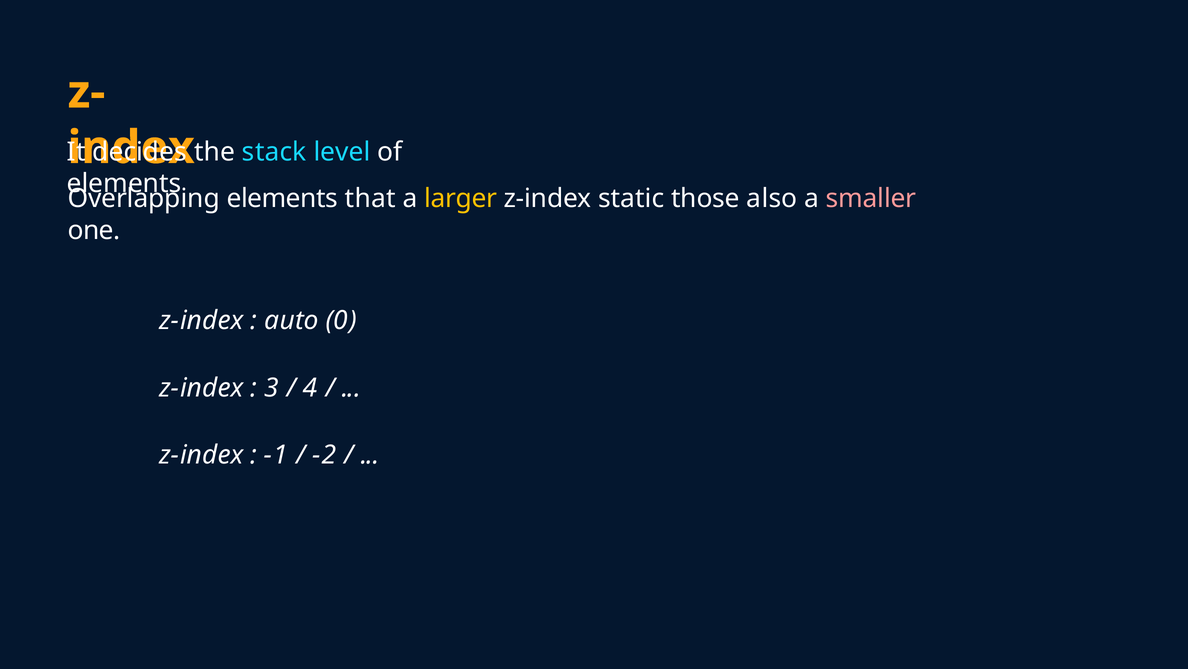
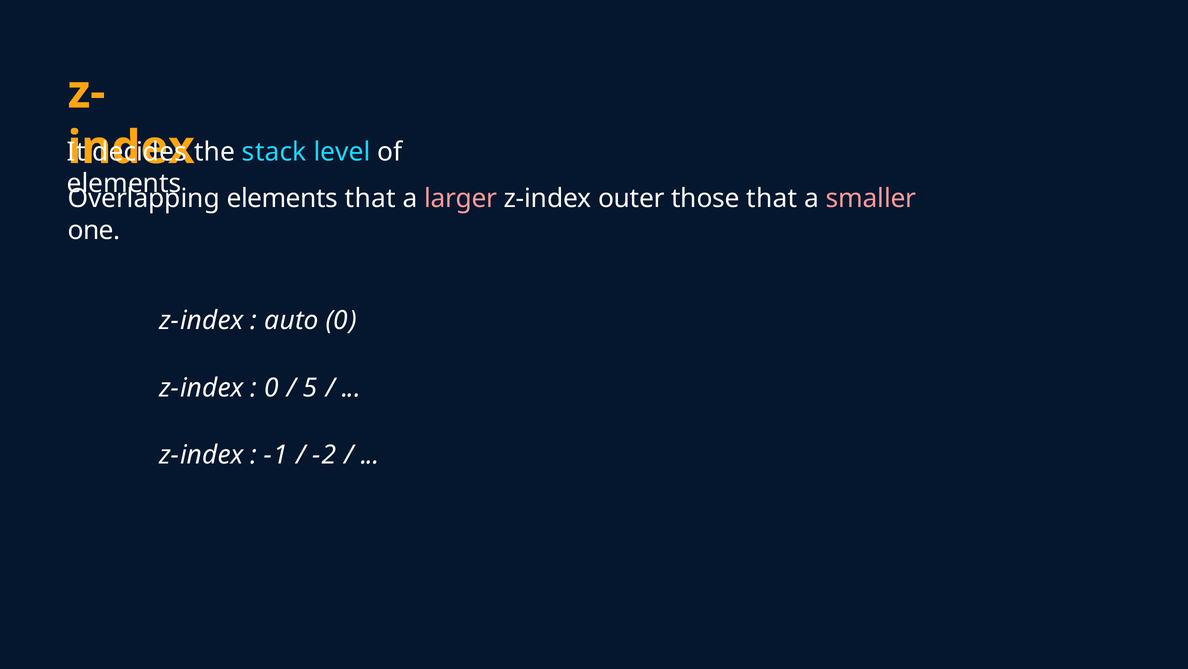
larger colour: yellow -> pink
static: static -> outer
those also: also -> that
3 at (271, 387): 3 -> 0
4: 4 -> 5
